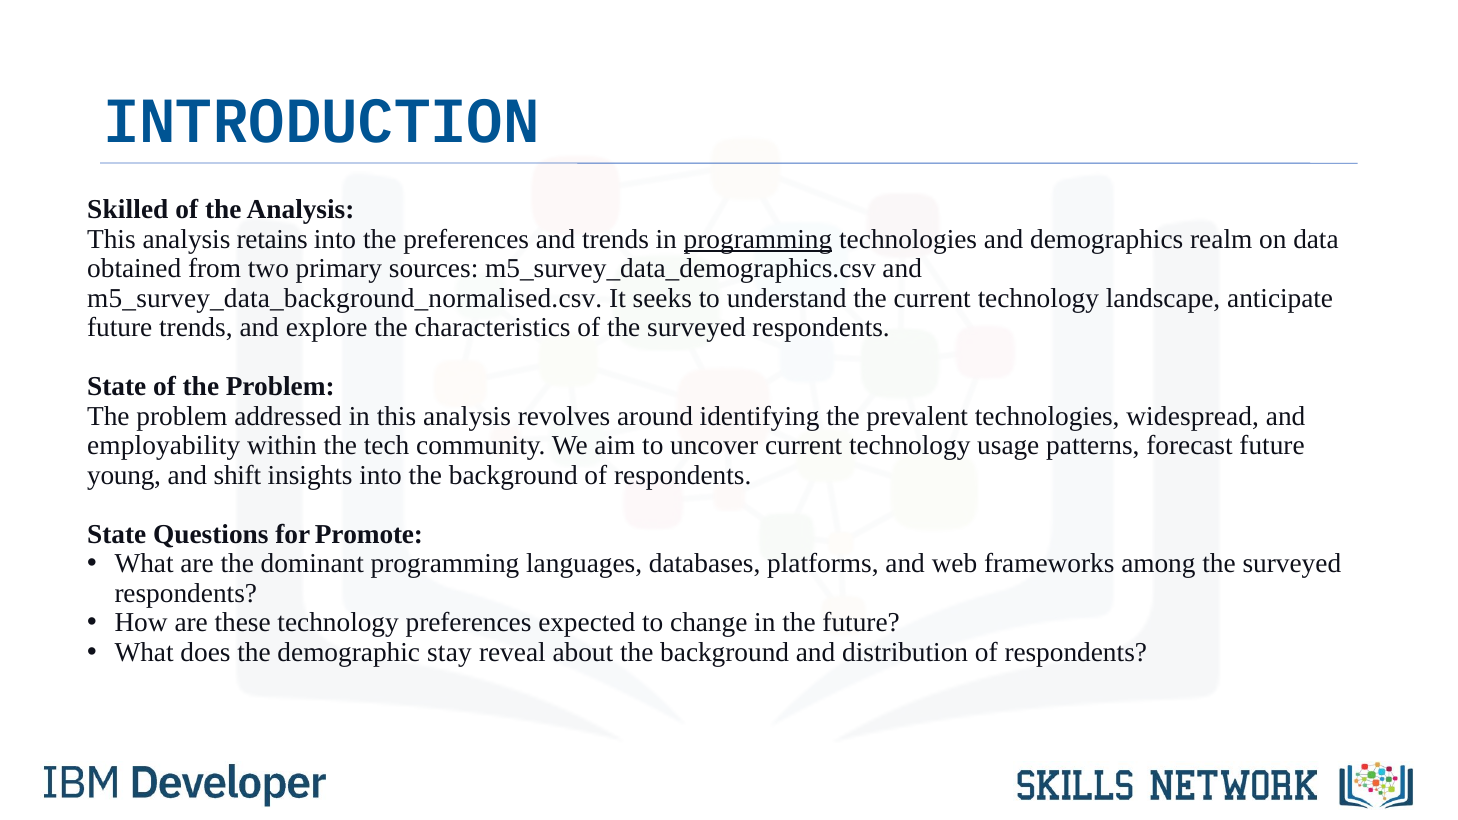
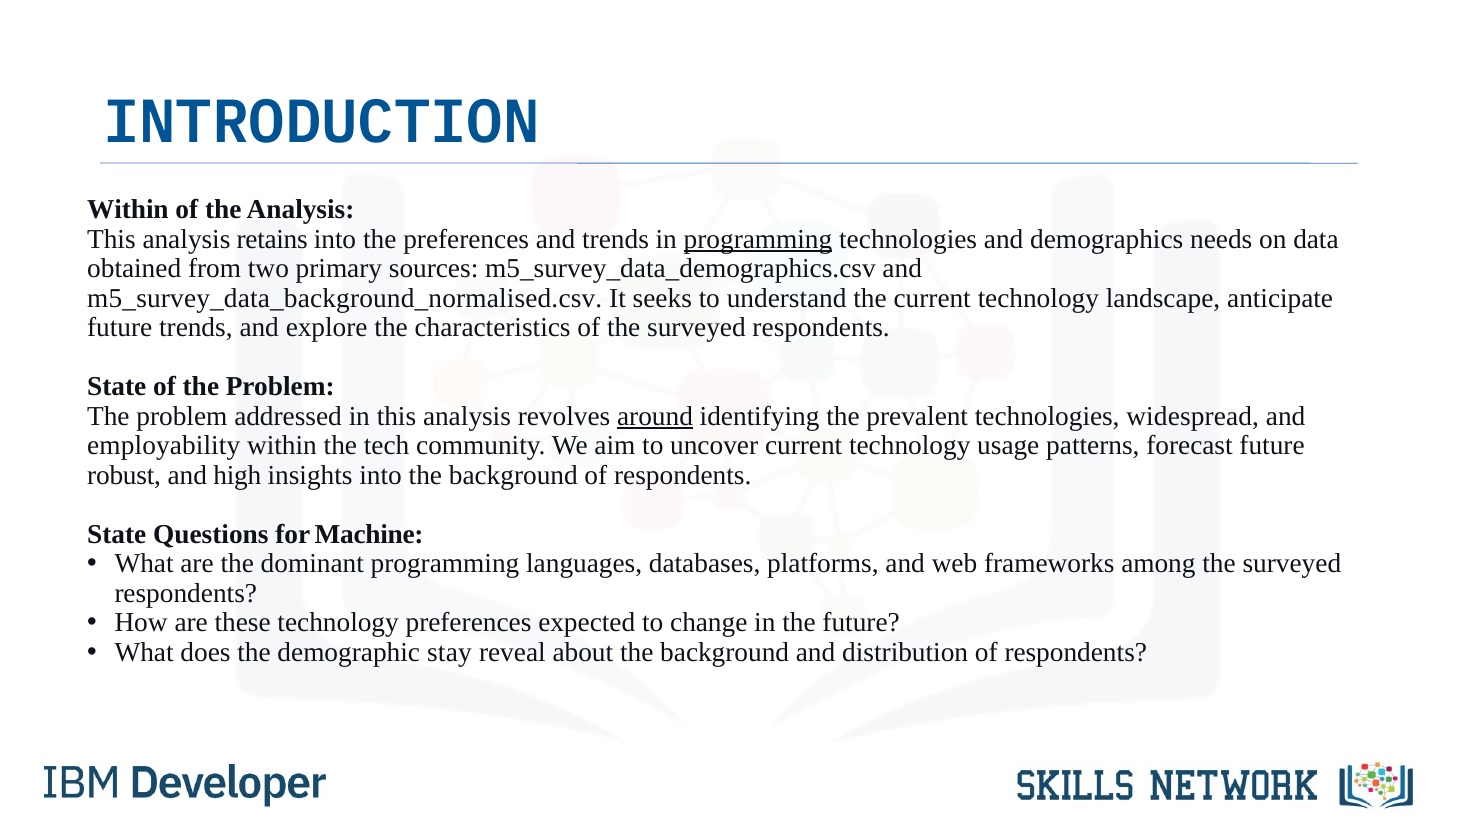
Skilled at (128, 210): Skilled -> Within
realm: realm -> needs
around underline: none -> present
young: young -> robust
shift: shift -> high
Promote: Promote -> Machine
